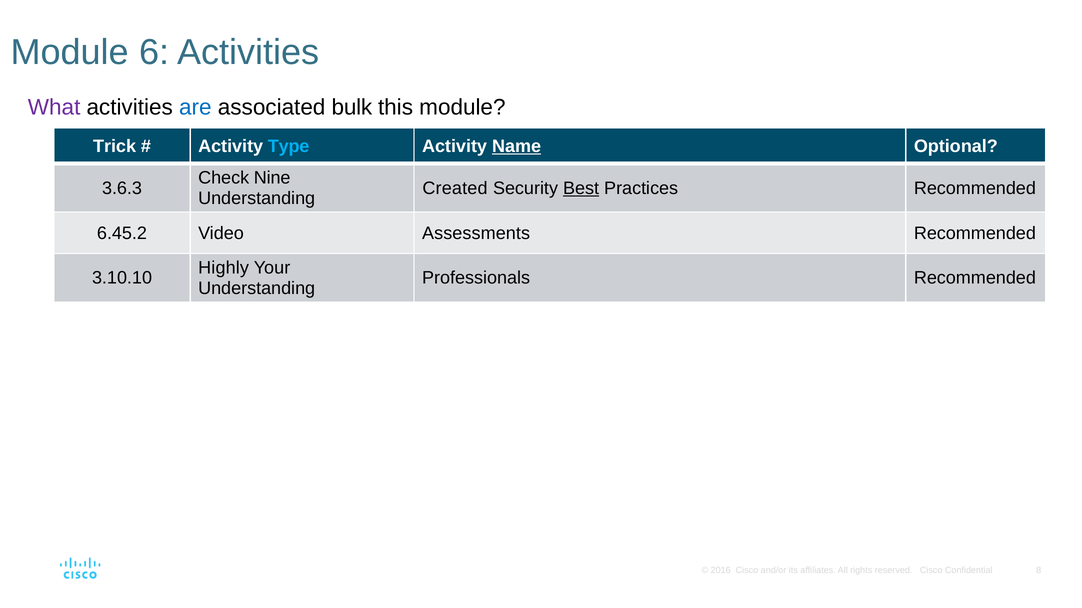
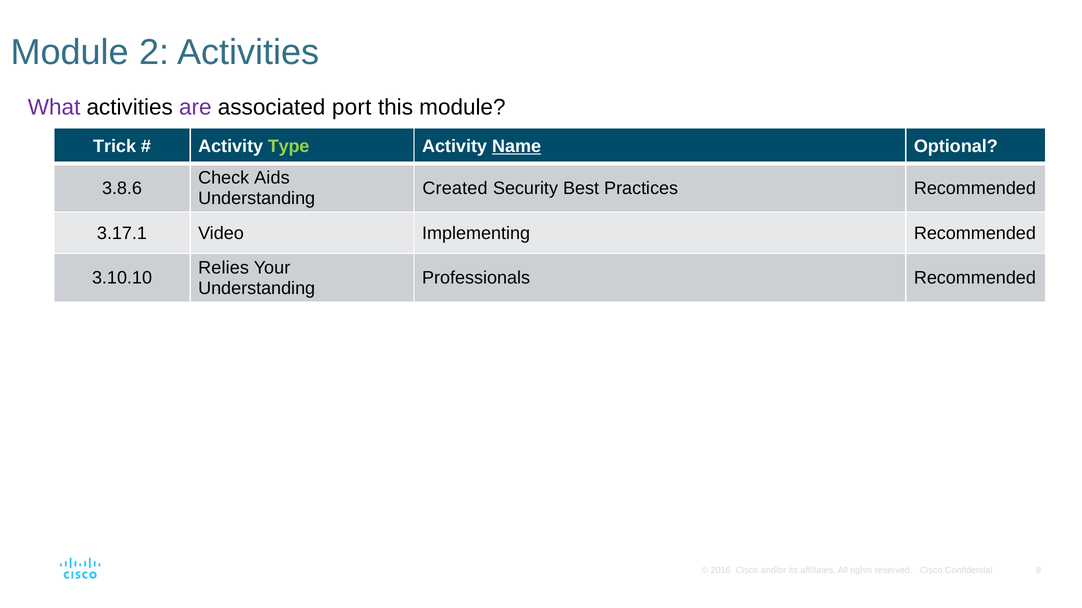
6: 6 -> 2
are colour: blue -> purple
bulk: bulk -> port
Type colour: light blue -> light green
Nine: Nine -> Aids
3.6.3: 3.6.3 -> 3.8.6
Best underline: present -> none
6.45.2: 6.45.2 -> 3.17.1
Assessments: Assessments -> Implementing
Highly: Highly -> Relies
